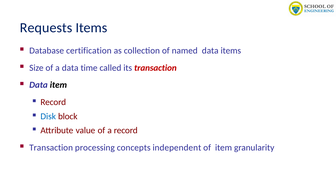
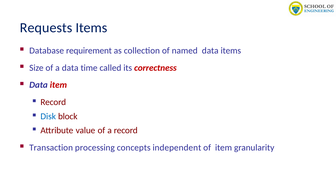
certification: certification -> requirement
its transaction: transaction -> correctness
item at (58, 85) colour: black -> red
